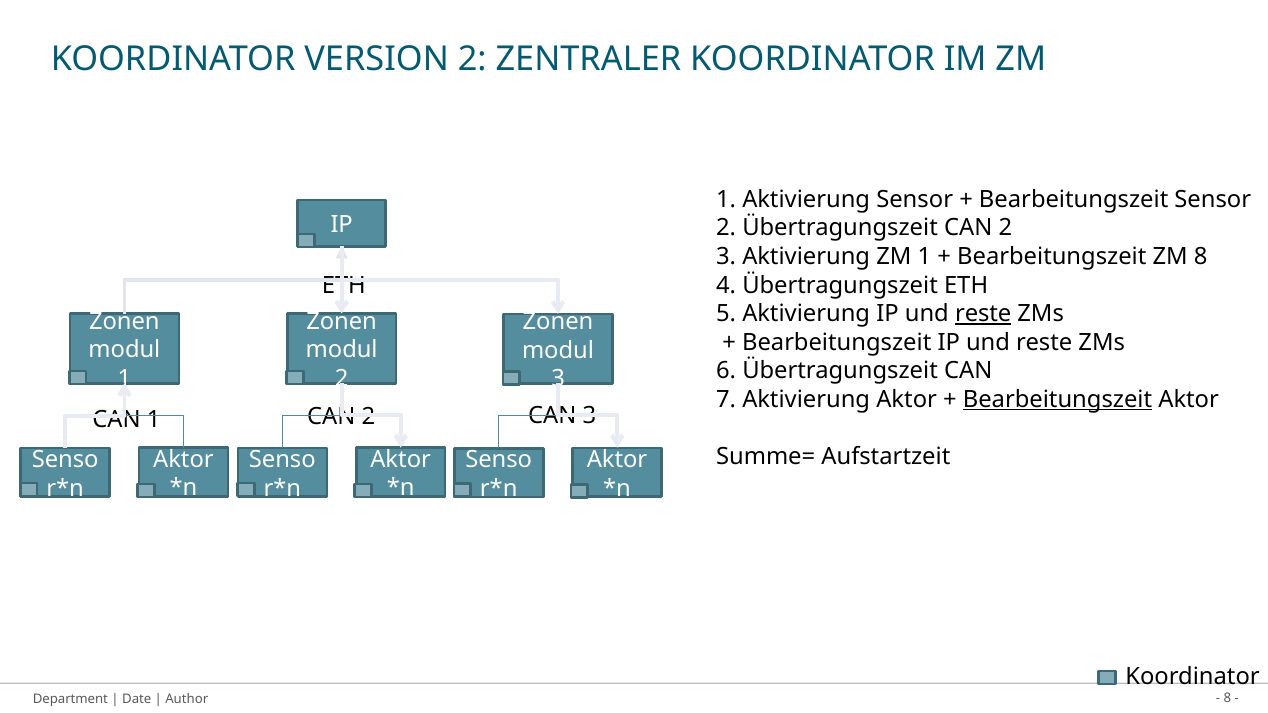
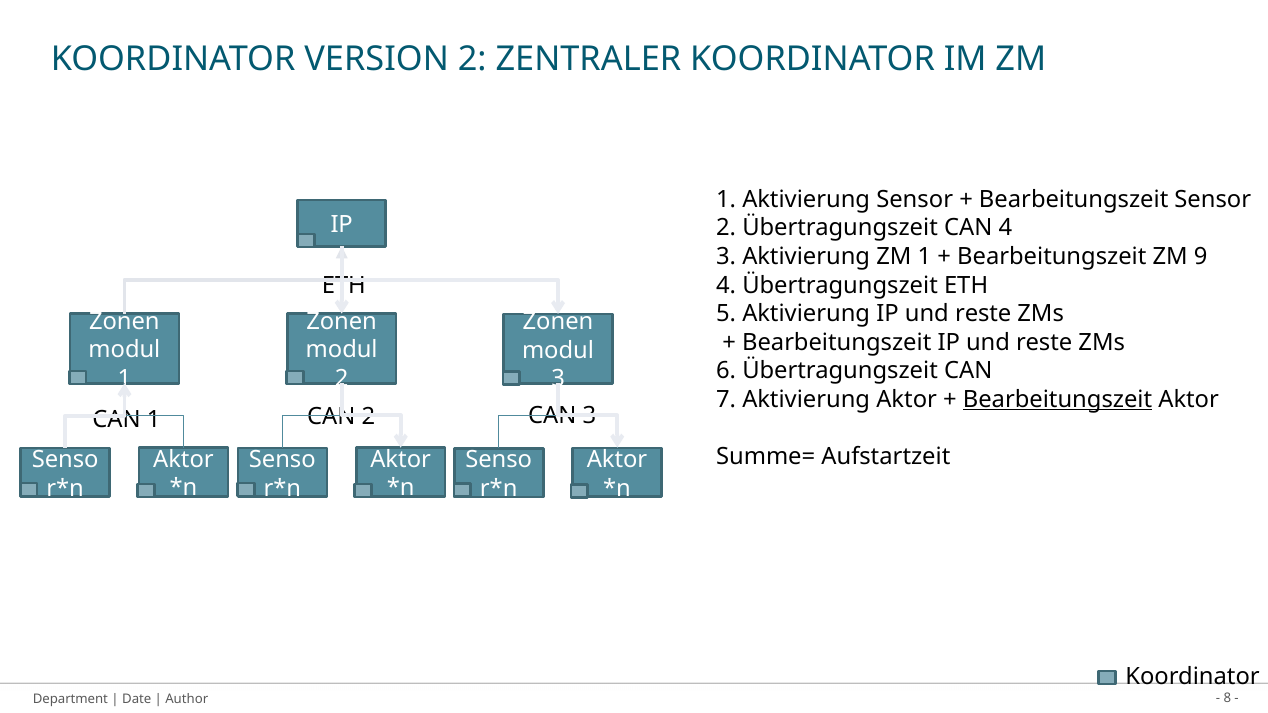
Übertragungszeit CAN 2: 2 -> 4
ZM 8: 8 -> 9
reste at (983, 314) underline: present -> none
